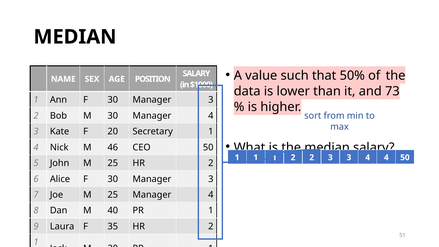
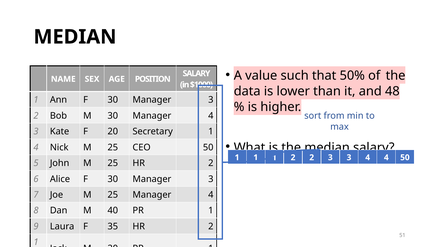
73: 73 -> 48
Nick M 46: 46 -> 25
